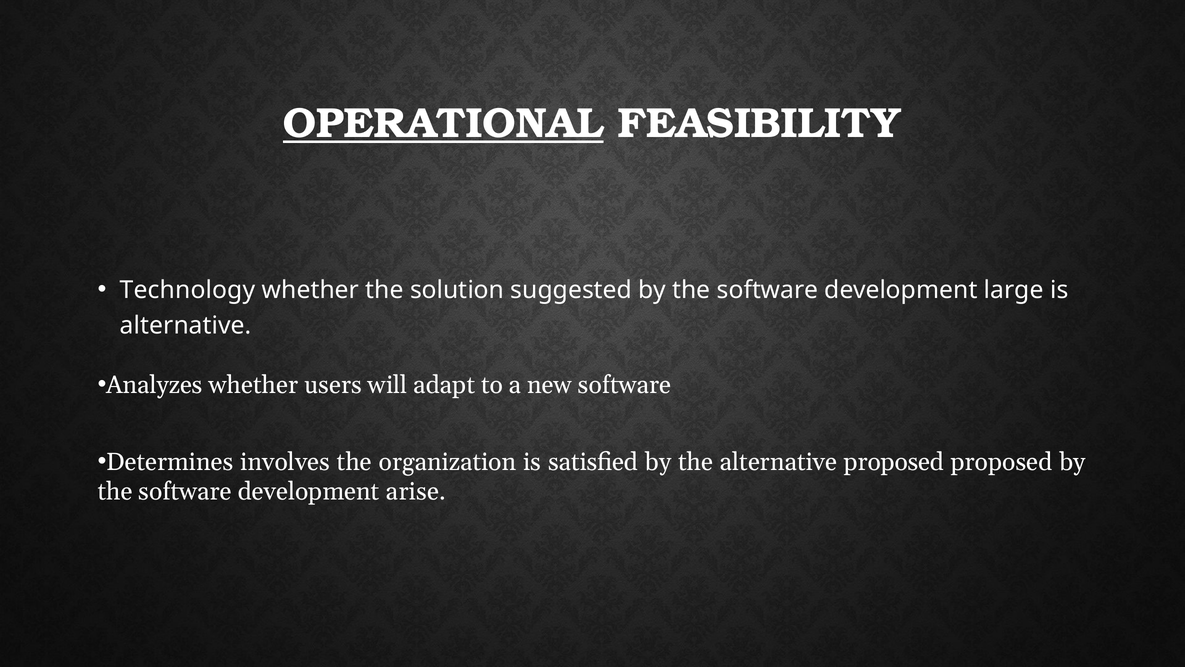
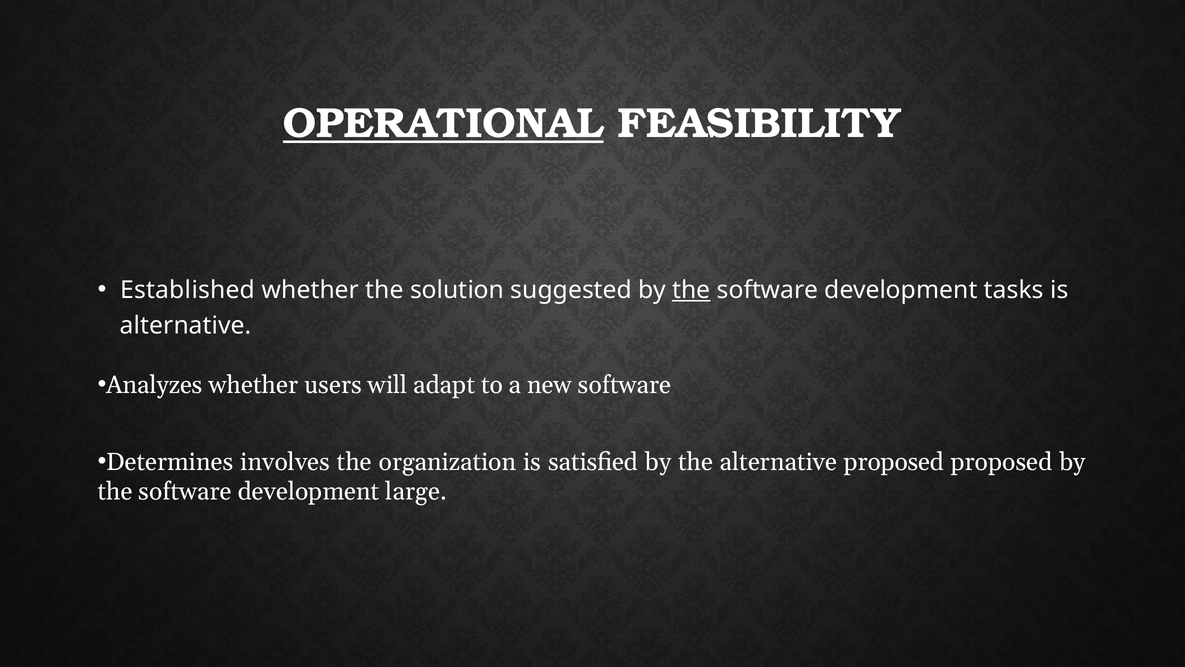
Technology: Technology -> Established
the at (691, 290) underline: none -> present
large: large -> tasks
arise: arise -> large
